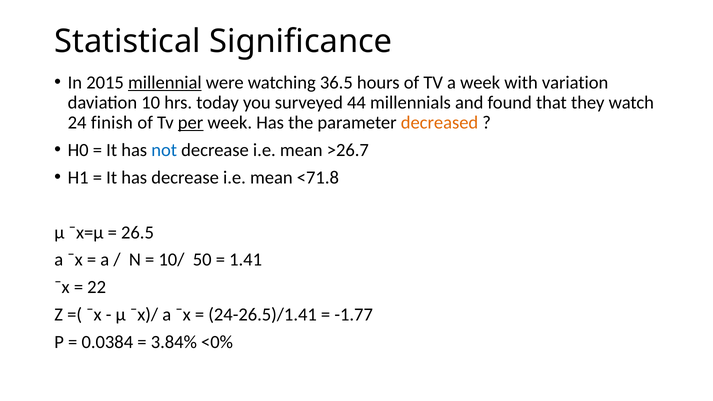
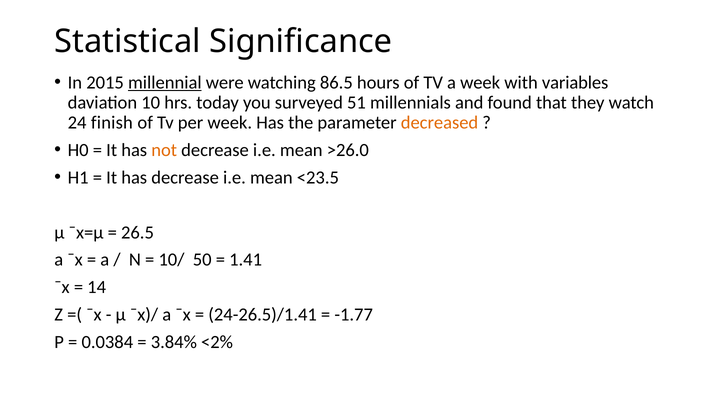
36.5: 36.5 -> 86.5
variation: variation -> variables
44: 44 -> 51
per underline: present -> none
not colour: blue -> orange
>26.7: >26.7 -> >26.0
<71.8: <71.8 -> <23.5
22: 22 -> 14
<0%: <0% -> <2%
